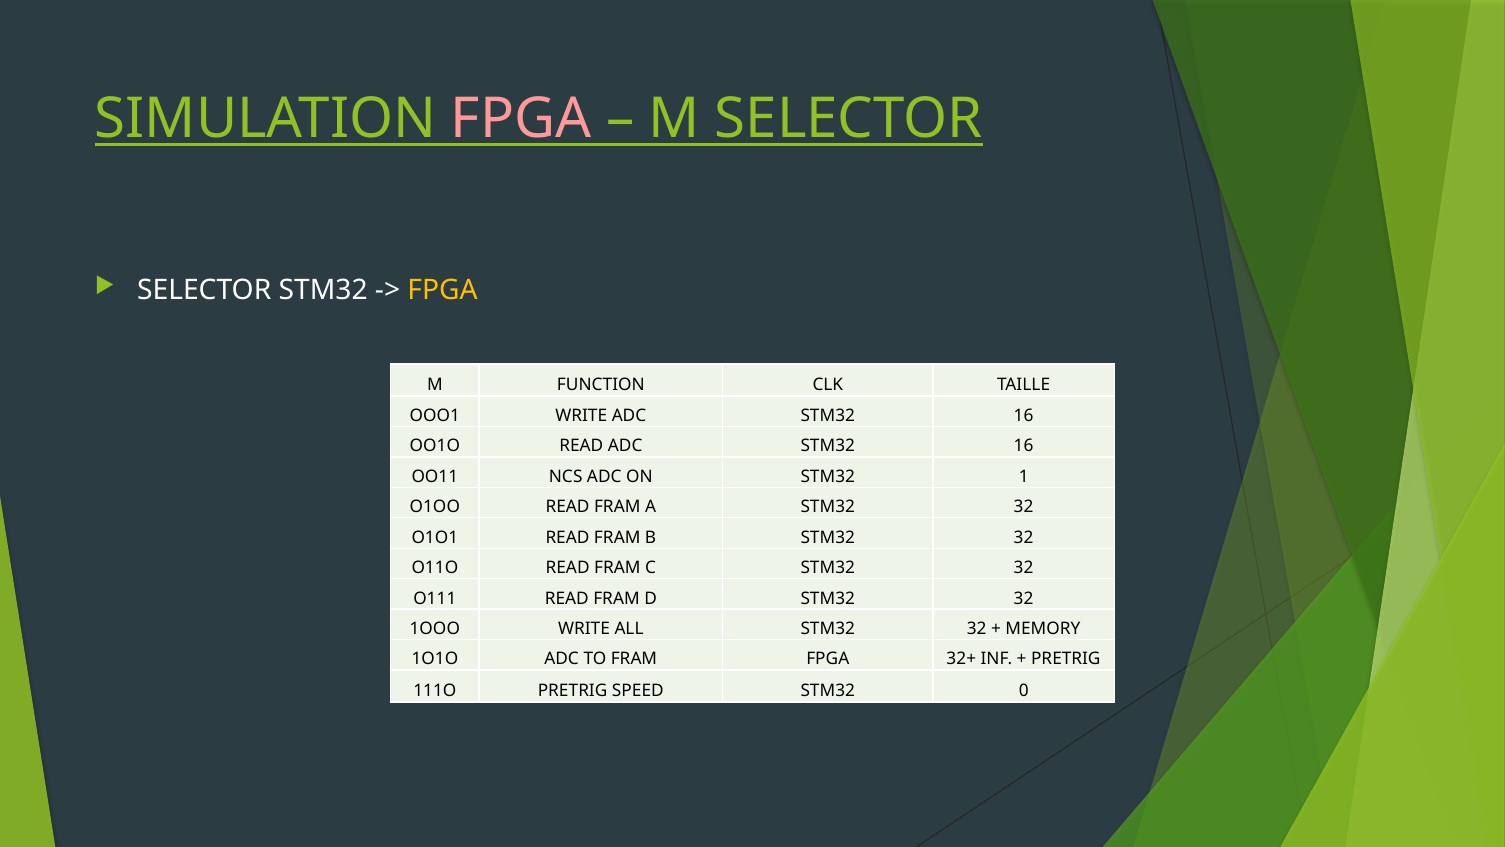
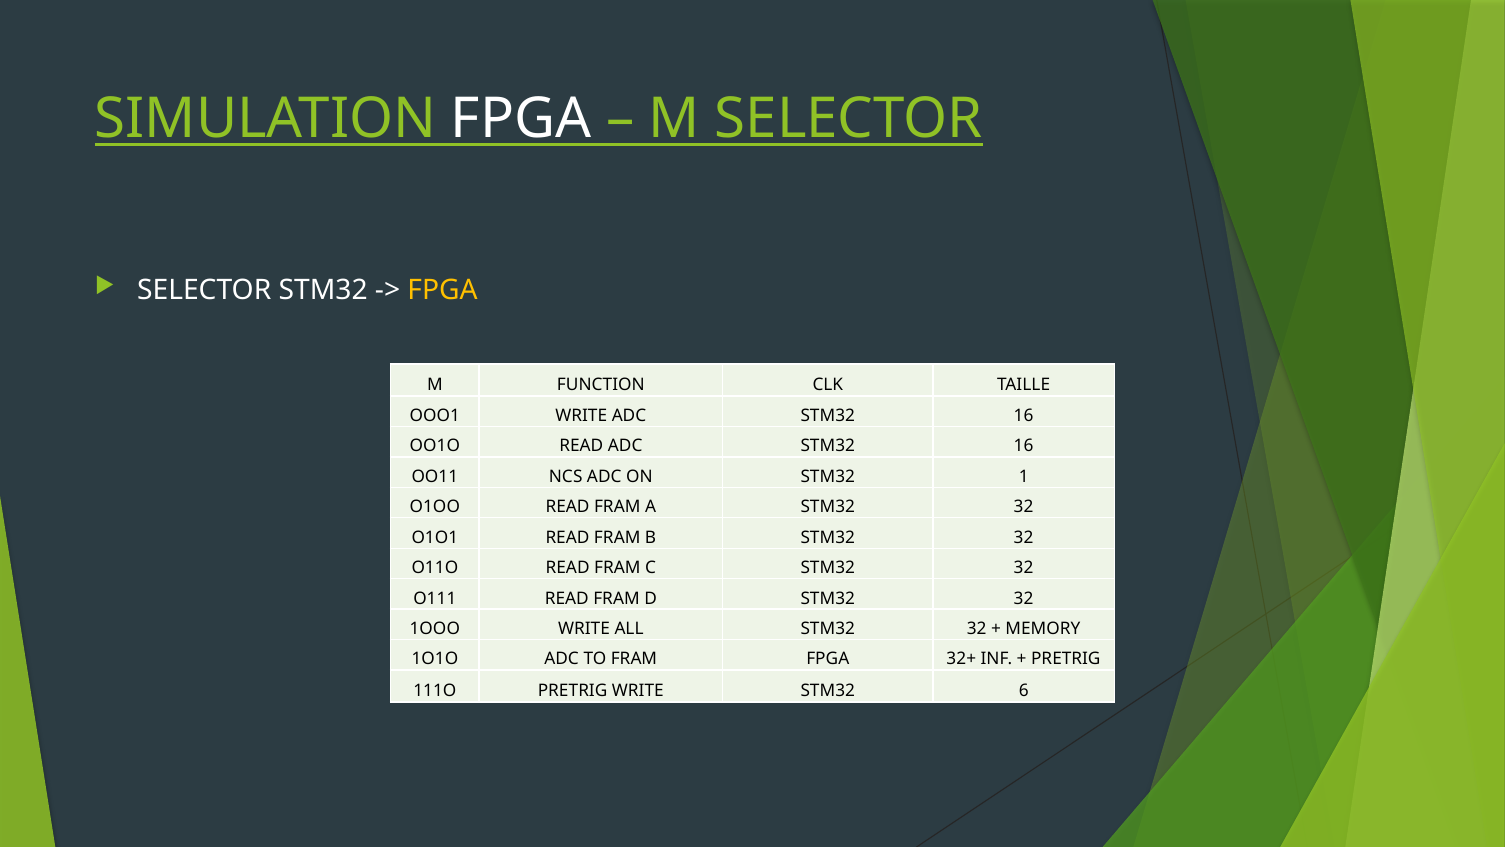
FPGA at (521, 119) colour: pink -> white
PRETRIG SPEED: SPEED -> WRITE
0: 0 -> 6
